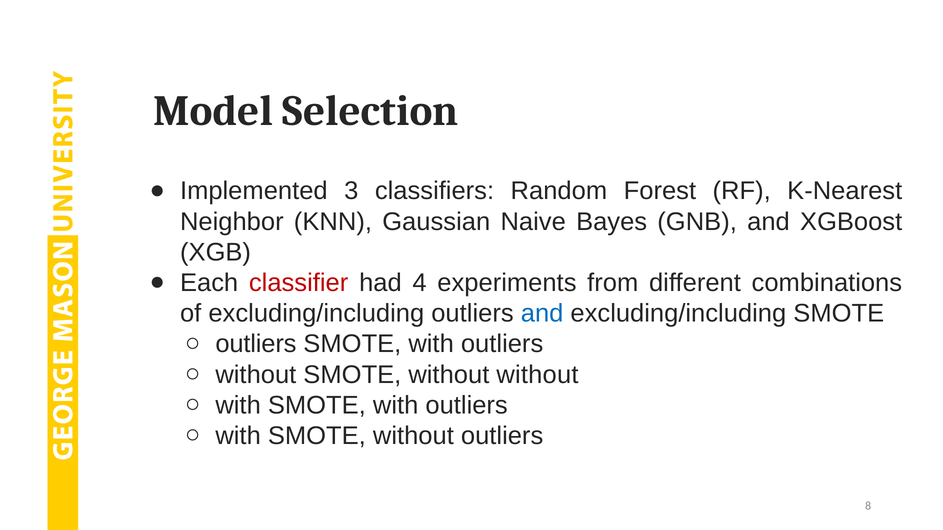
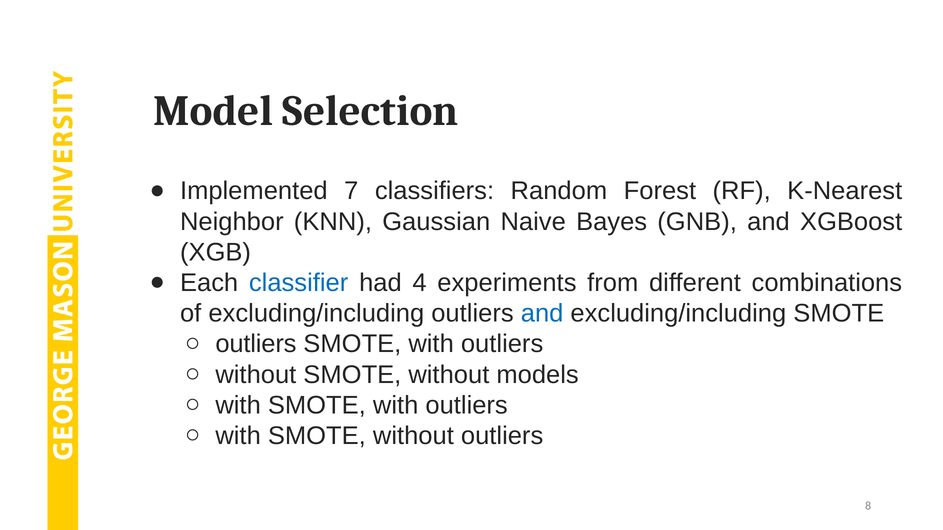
3: 3 -> 7
classifier colour: red -> blue
without without: without -> models
